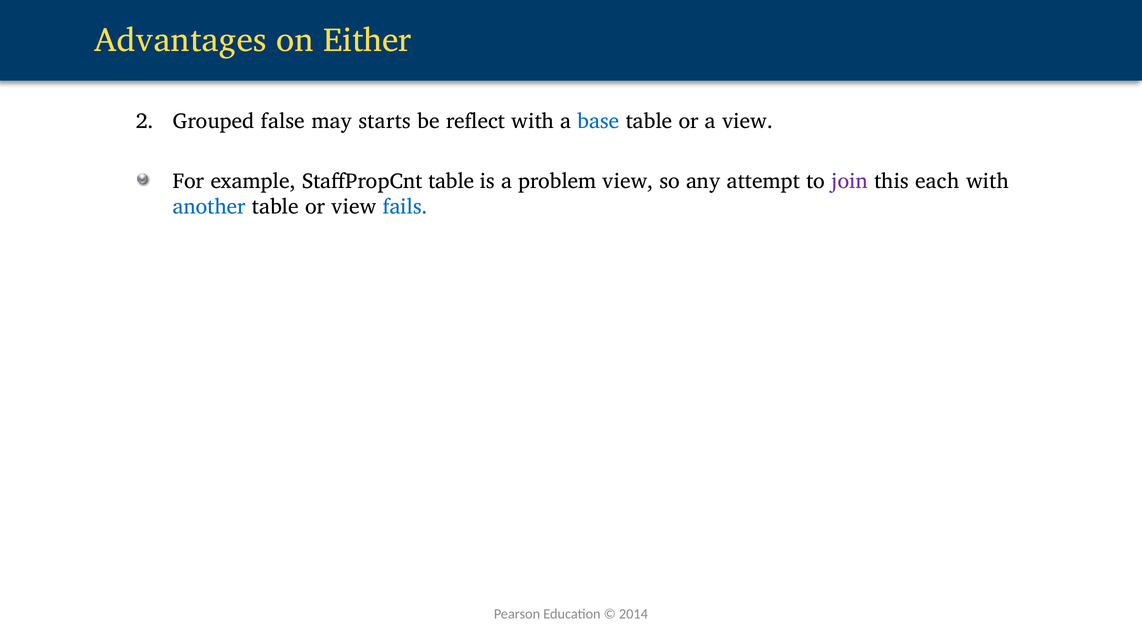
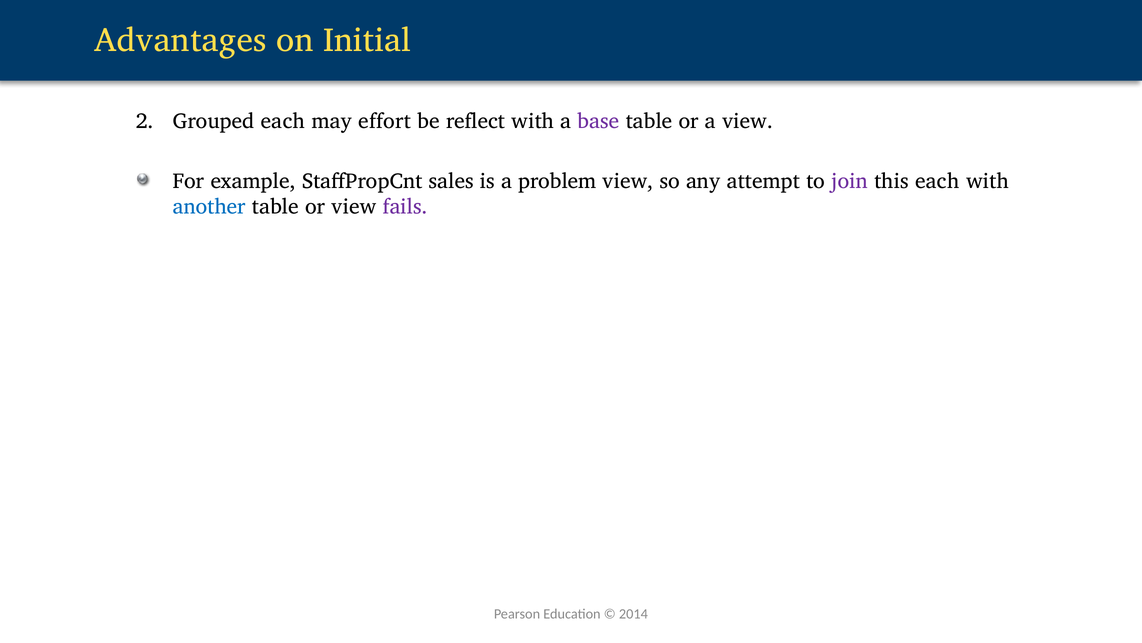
Either: Either -> Initial
Grouped false: false -> each
starts: starts -> effort
base colour: blue -> purple
StaffPropCnt table: table -> sales
fails colour: blue -> purple
